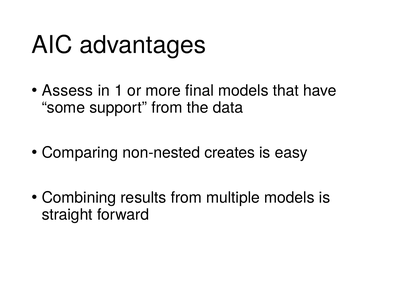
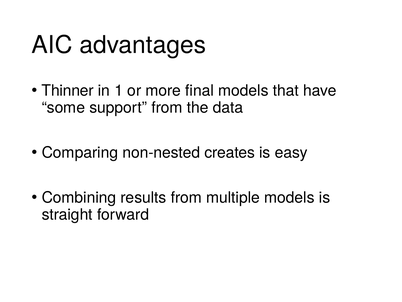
Assess: Assess -> Thinner
